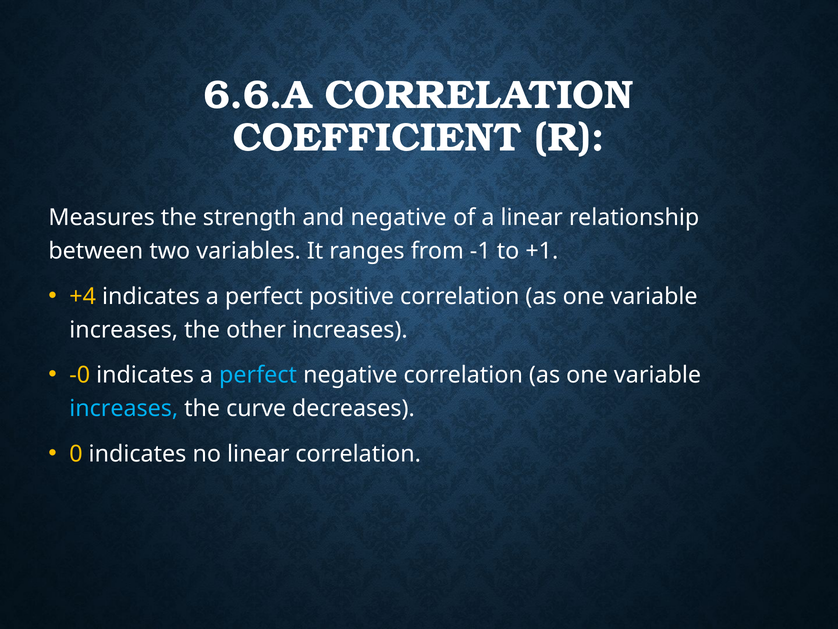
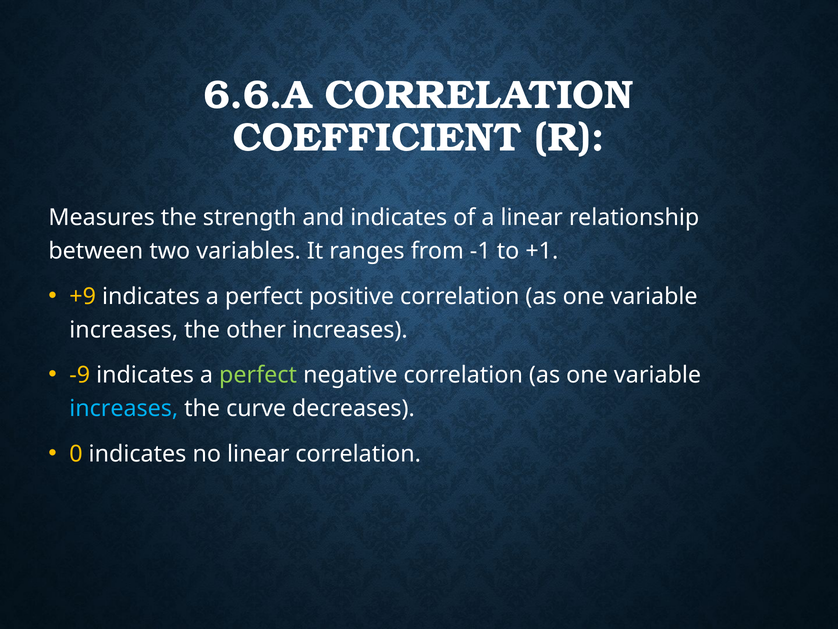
and negative: negative -> indicates
+4: +4 -> +9
-0: -0 -> -9
perfect at (258, 375) colour: light blue -> light green
